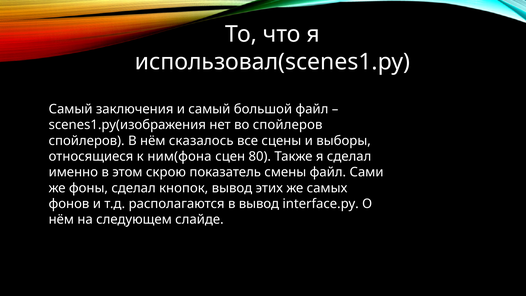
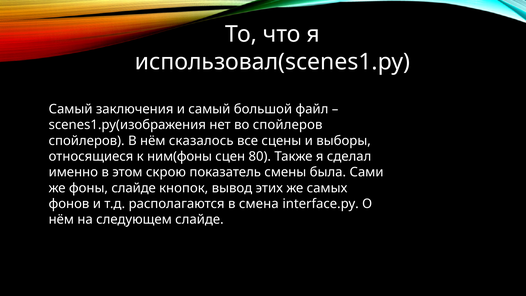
ним(фона: ним(фона -> ним(фоны
смены файл: файл -> была
фоны сделал: сделал -> слайде
в вывод: вывод -> смена
